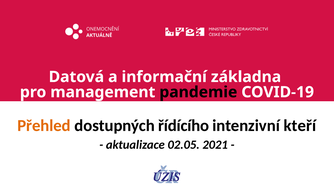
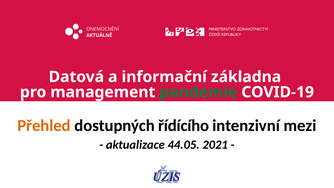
pandemie colour: black -> green
kteří: kteří -> mezi
02.05: 02.05 -> 44.05
